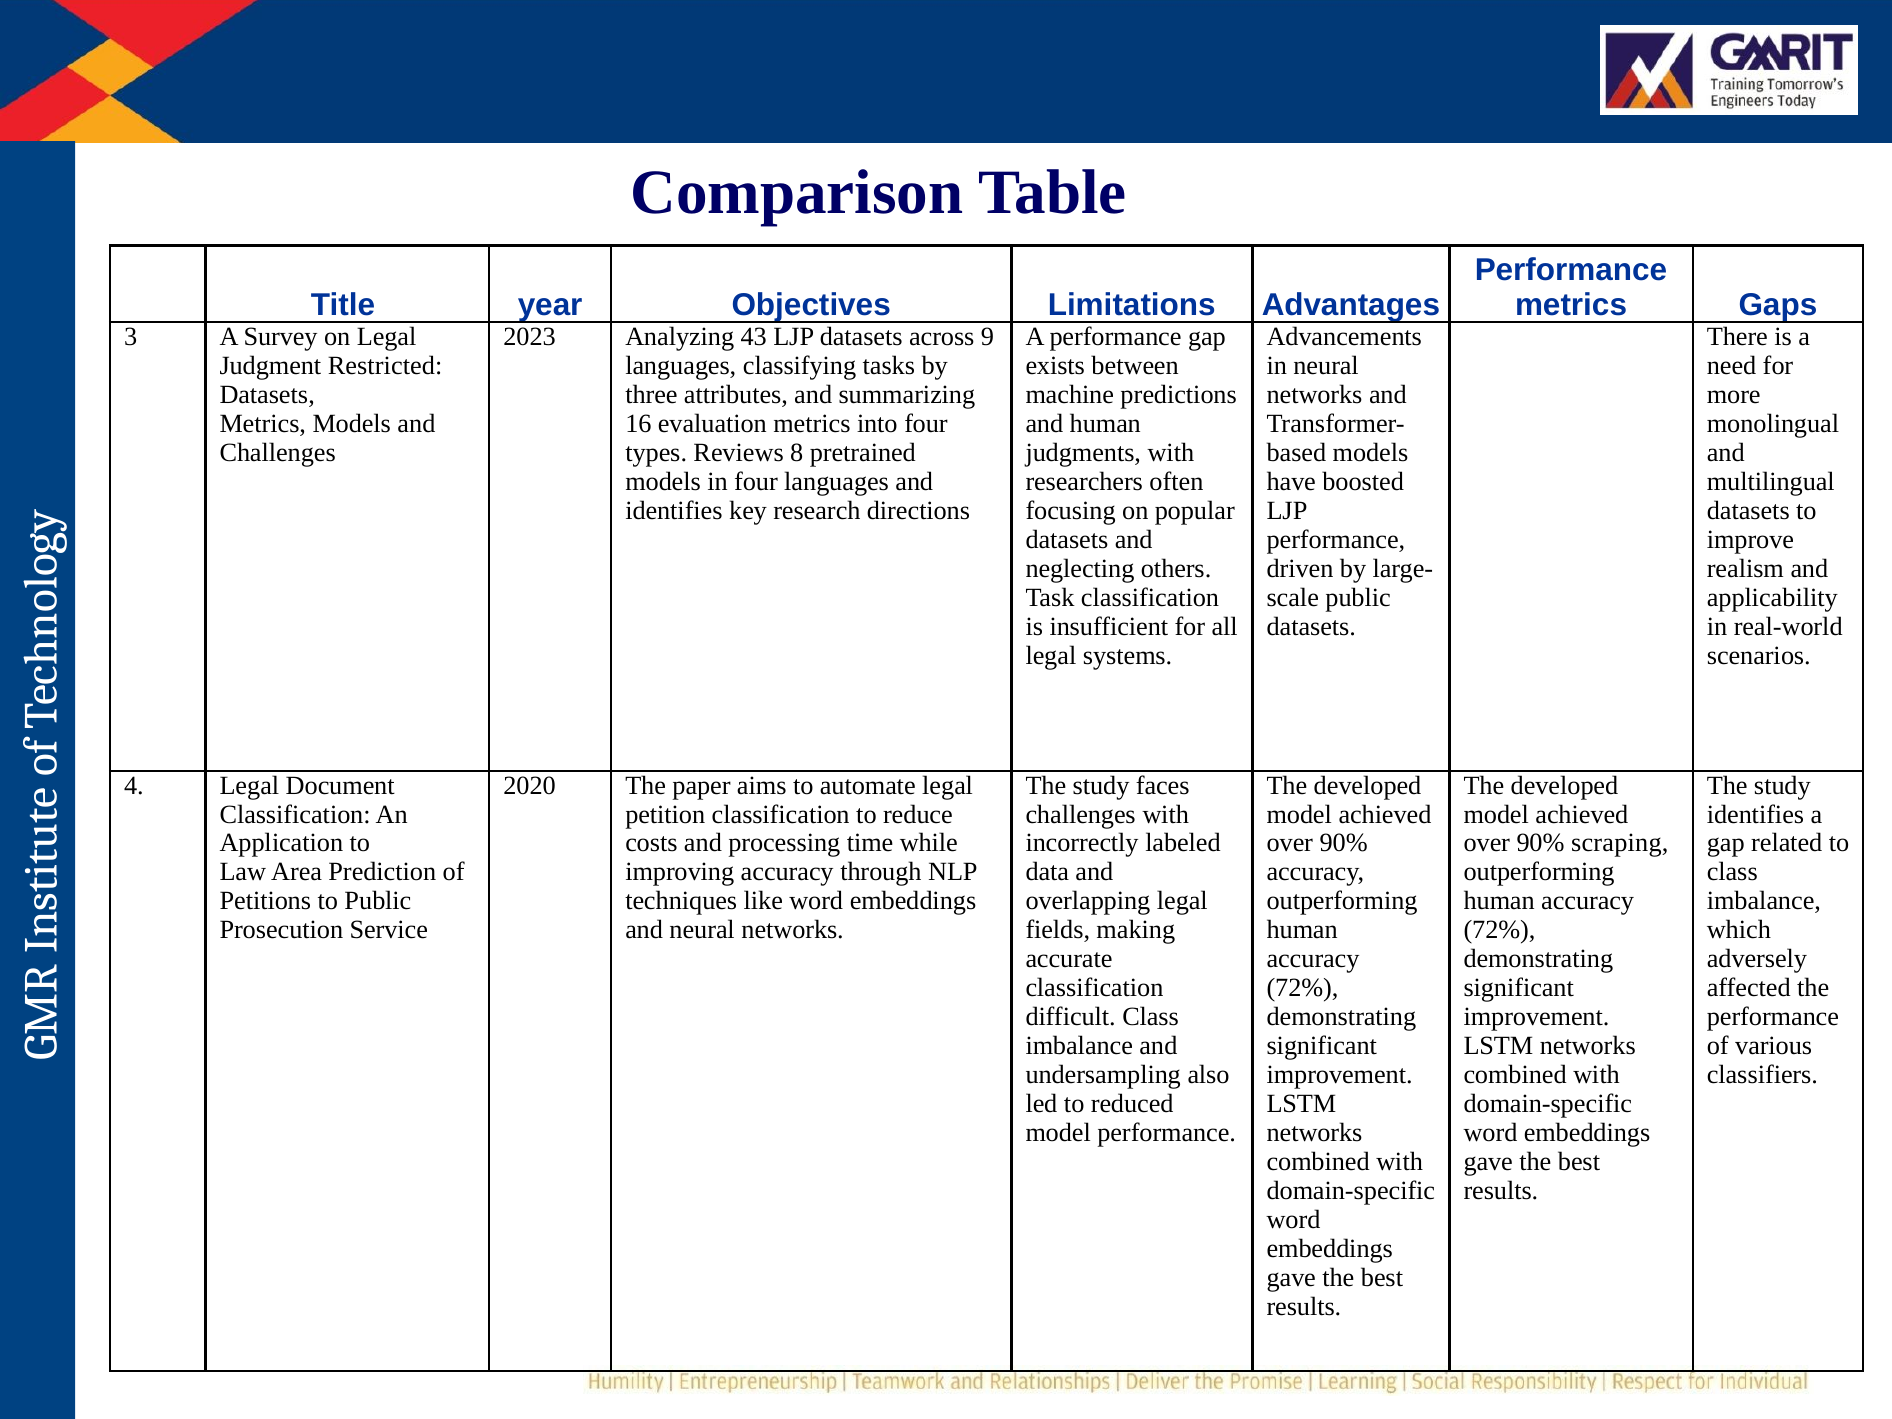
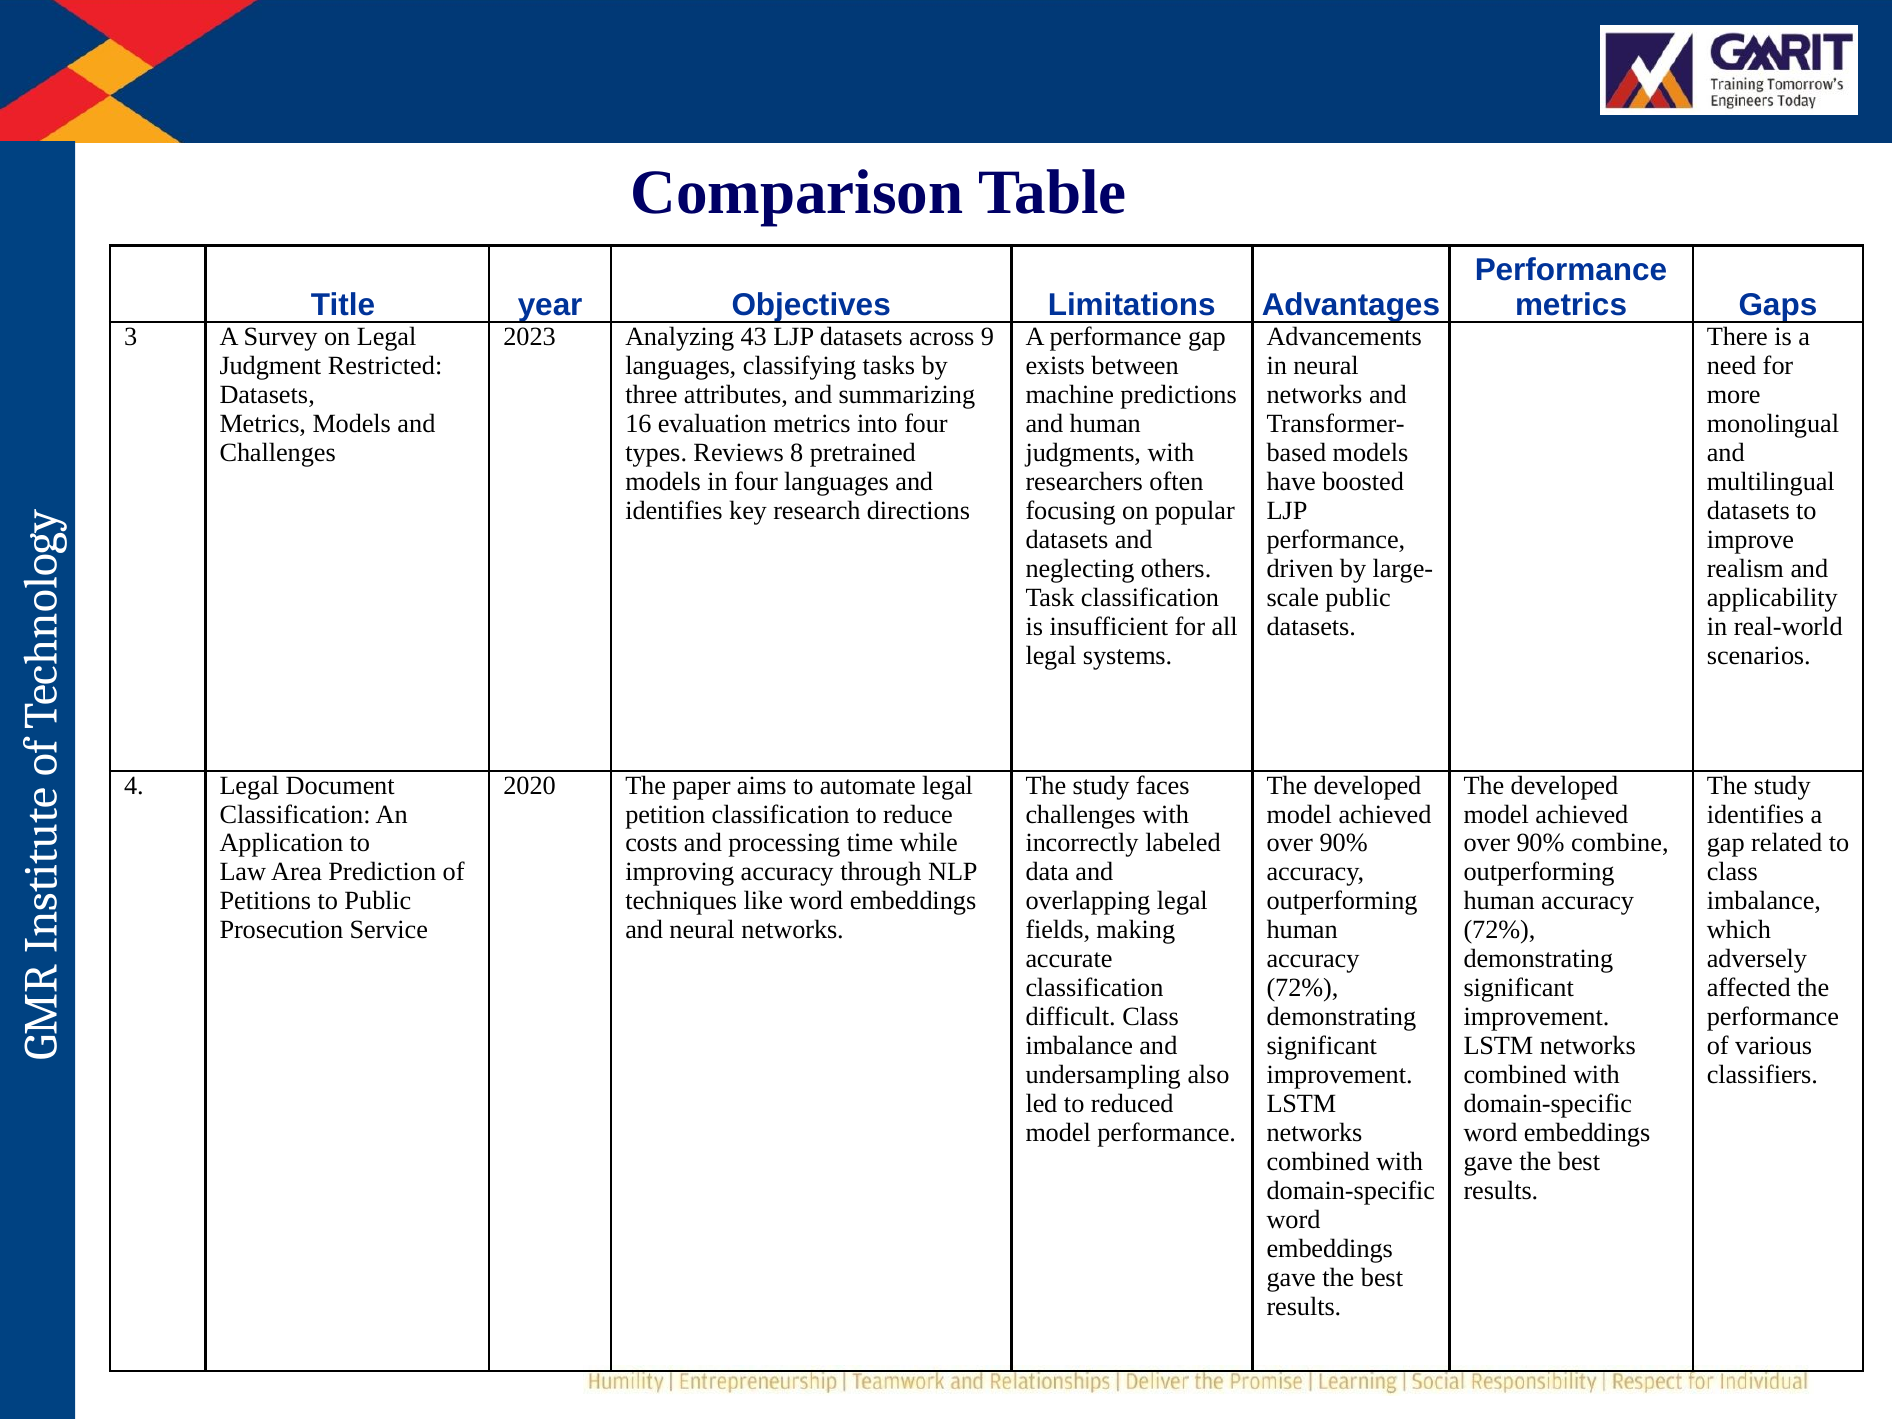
scraping: scraping -> combine
